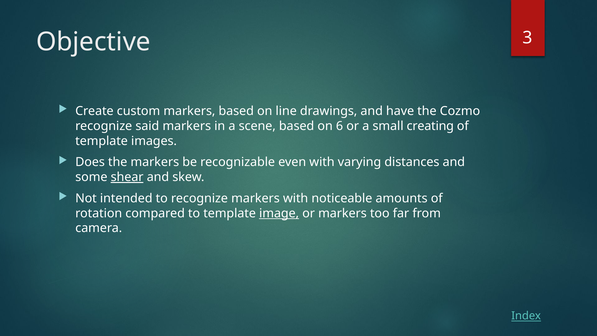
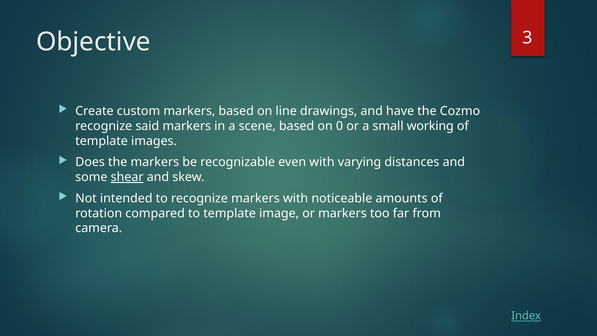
6: 6 -> 0
creating: creating -> working
image underline: present -> none
